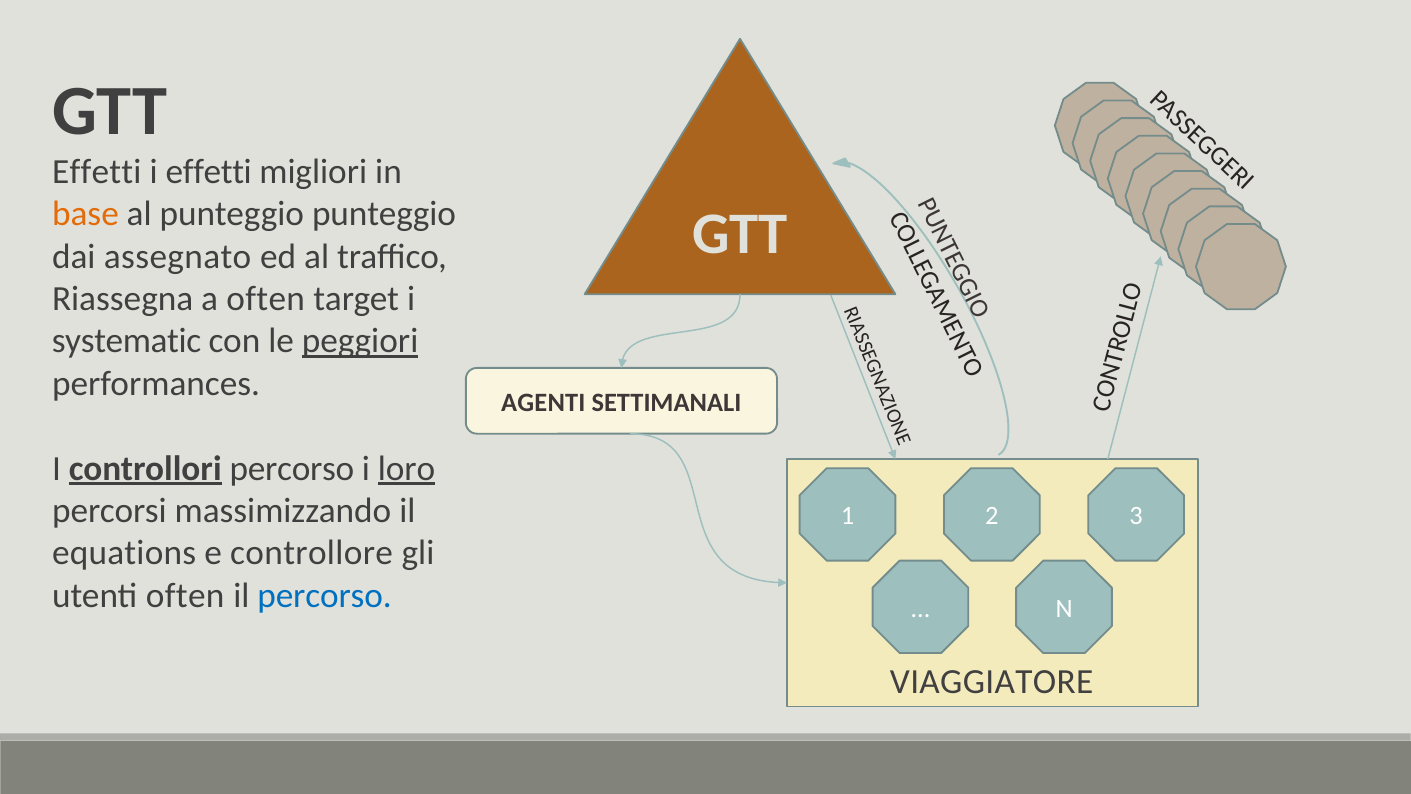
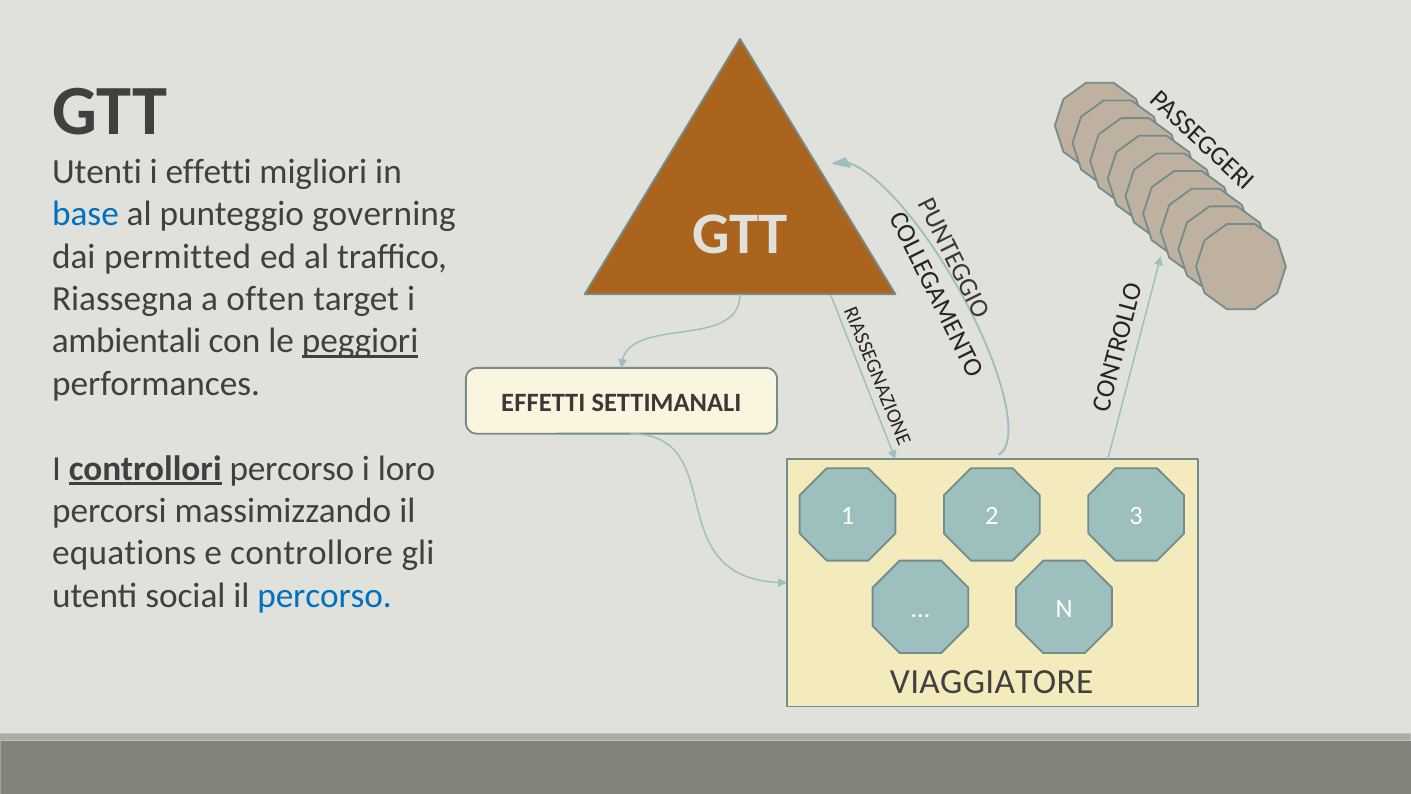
Effetti at (97, 172): Effetti -> Utenti
base colour: orange -> blue
punteggio punteggio: punteggio -> governing
assegnato: assegnato -> permitted
systematic: systematic -> ambientali
AGENTI at (543, 402): AGENTI -> EFFETTI
loro underline: present -> none
utenti often: often -> social
